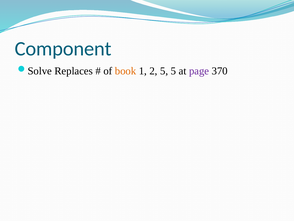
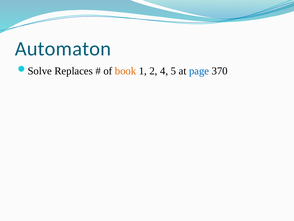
Component: Component -> Automaton
2 5: 5 -> 4
page colour: purple -> blue
